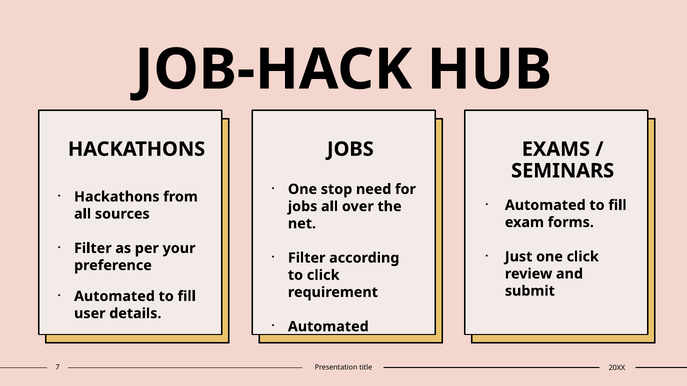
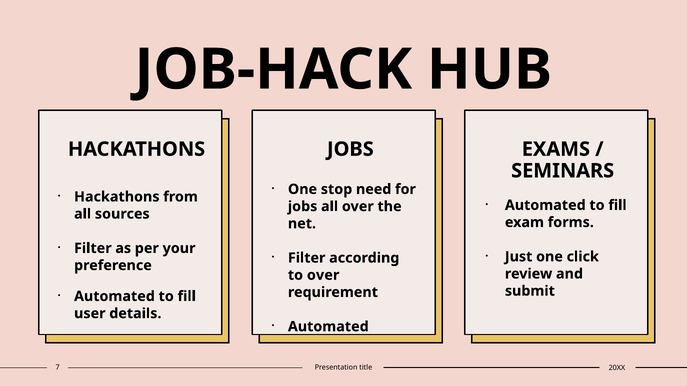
to click: click -> over
